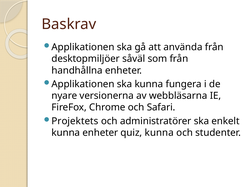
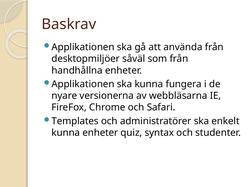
Projektets: Projektets -> Templates
quiz kunna: kunna -> syntax
